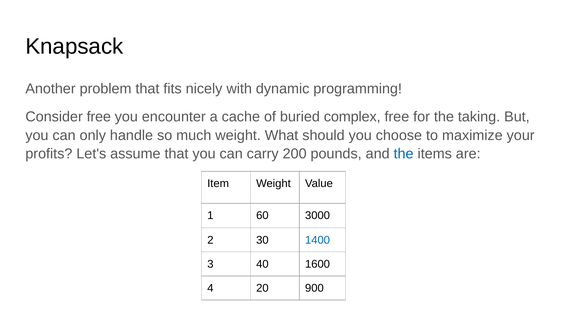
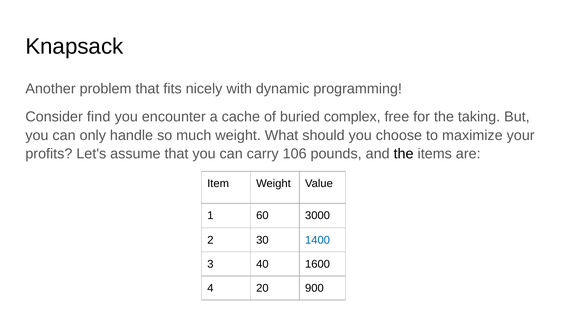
Consider free: free -> find
200: 200 -> 106
the at (404, 154) colour: blue -> black
